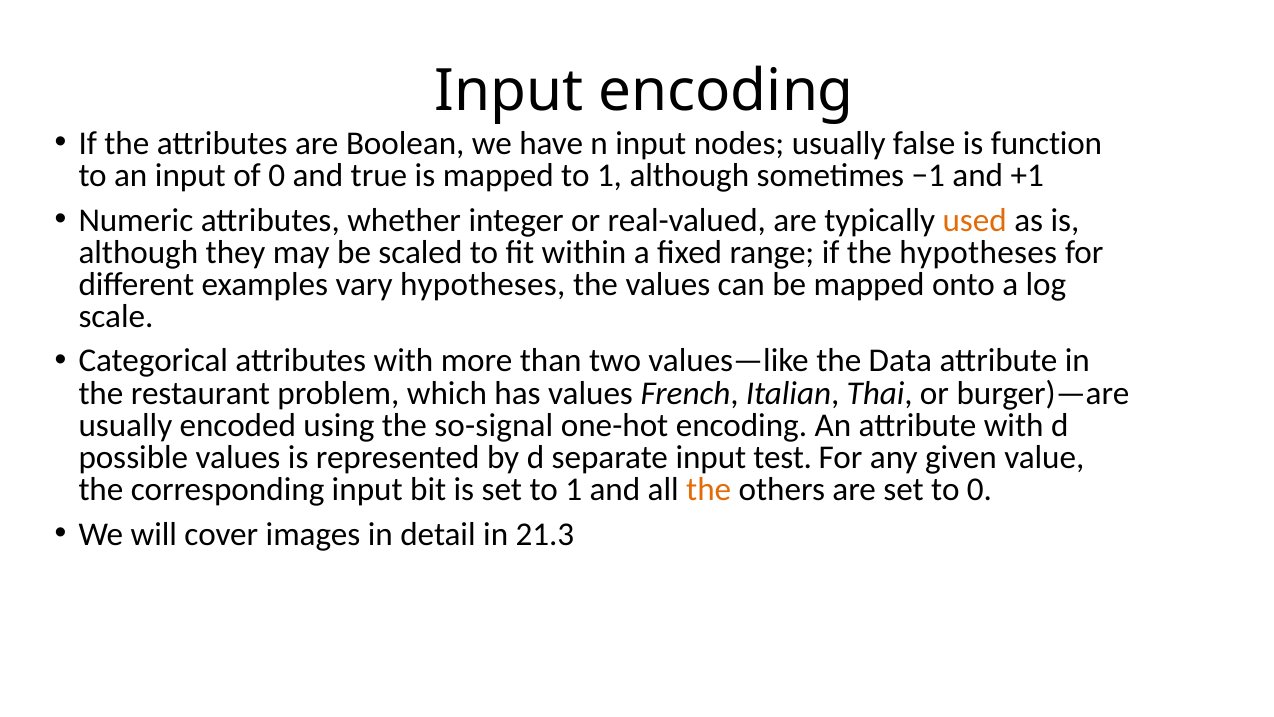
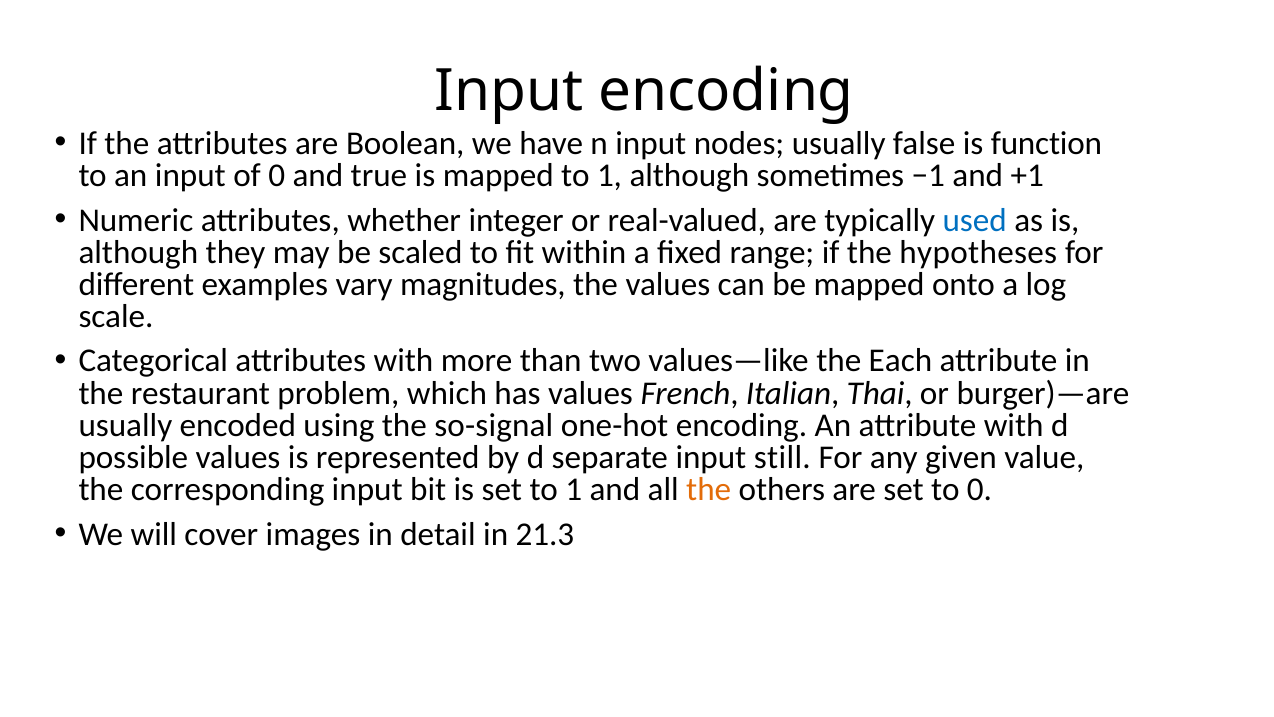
used colour: orange -> blue
vary hypotheses: hypotheses -> magnitudes
Data: Data -> Each
test: test -> still
